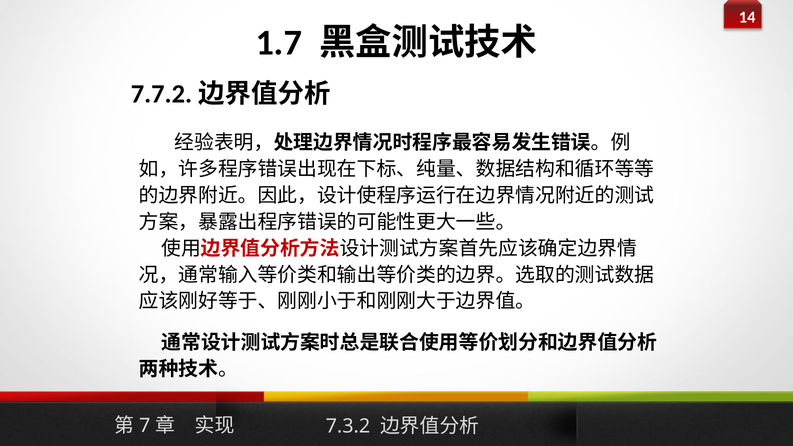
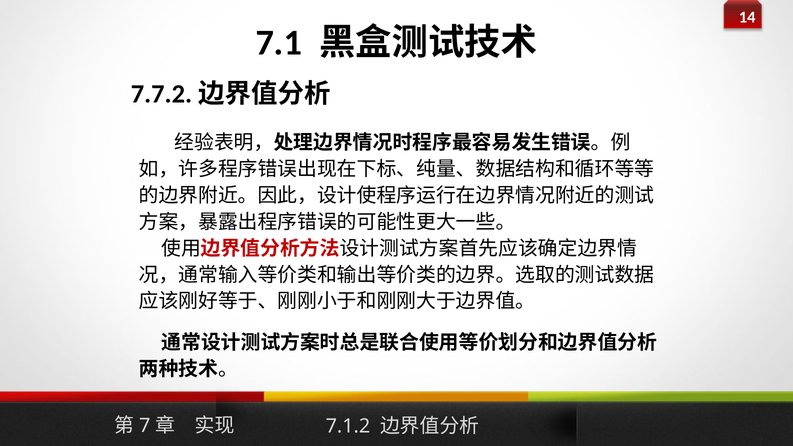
1.7: 1.7 -> 7.1
7.3.2: 7.3.2 -> 7.1.2
